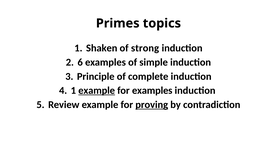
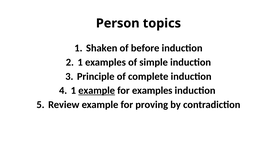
Primes: Primes -> Person
strong: strong -> before
2 6: 6 -> 1
proving underline: present -> none
